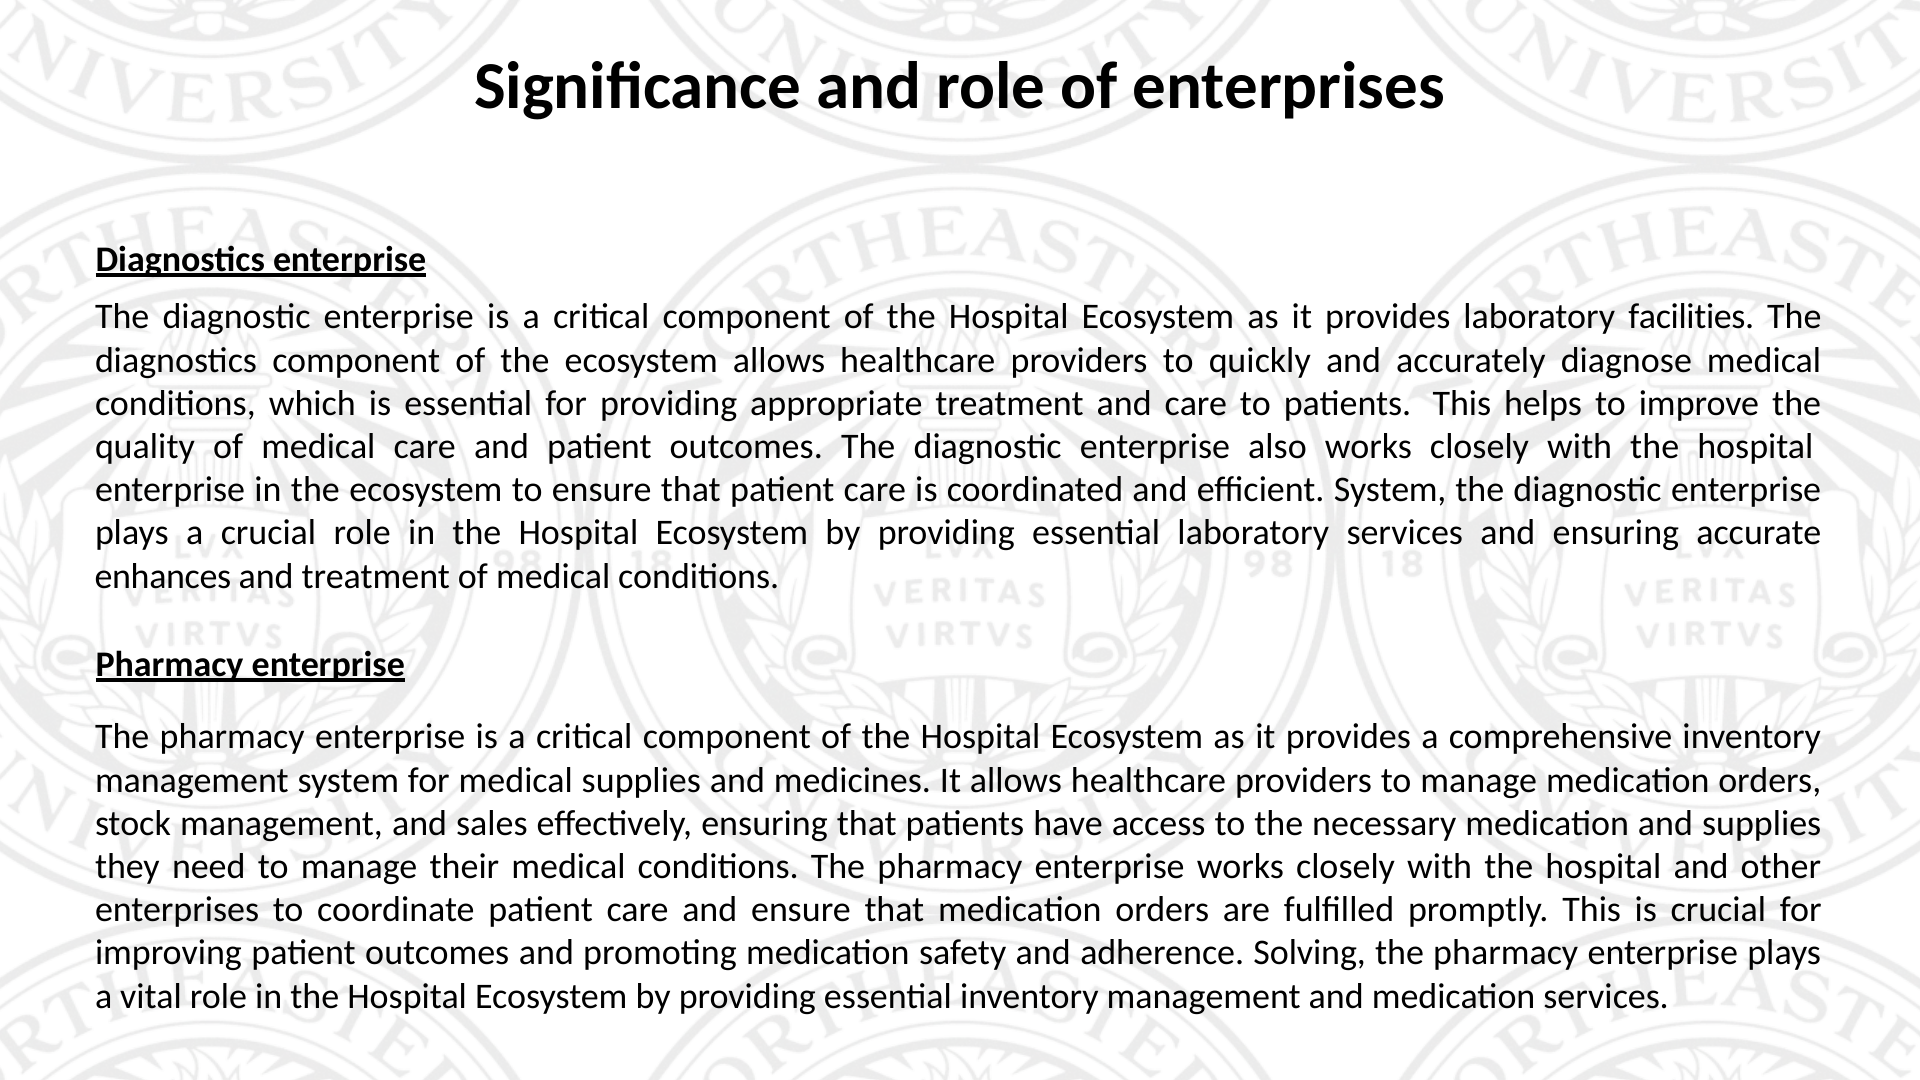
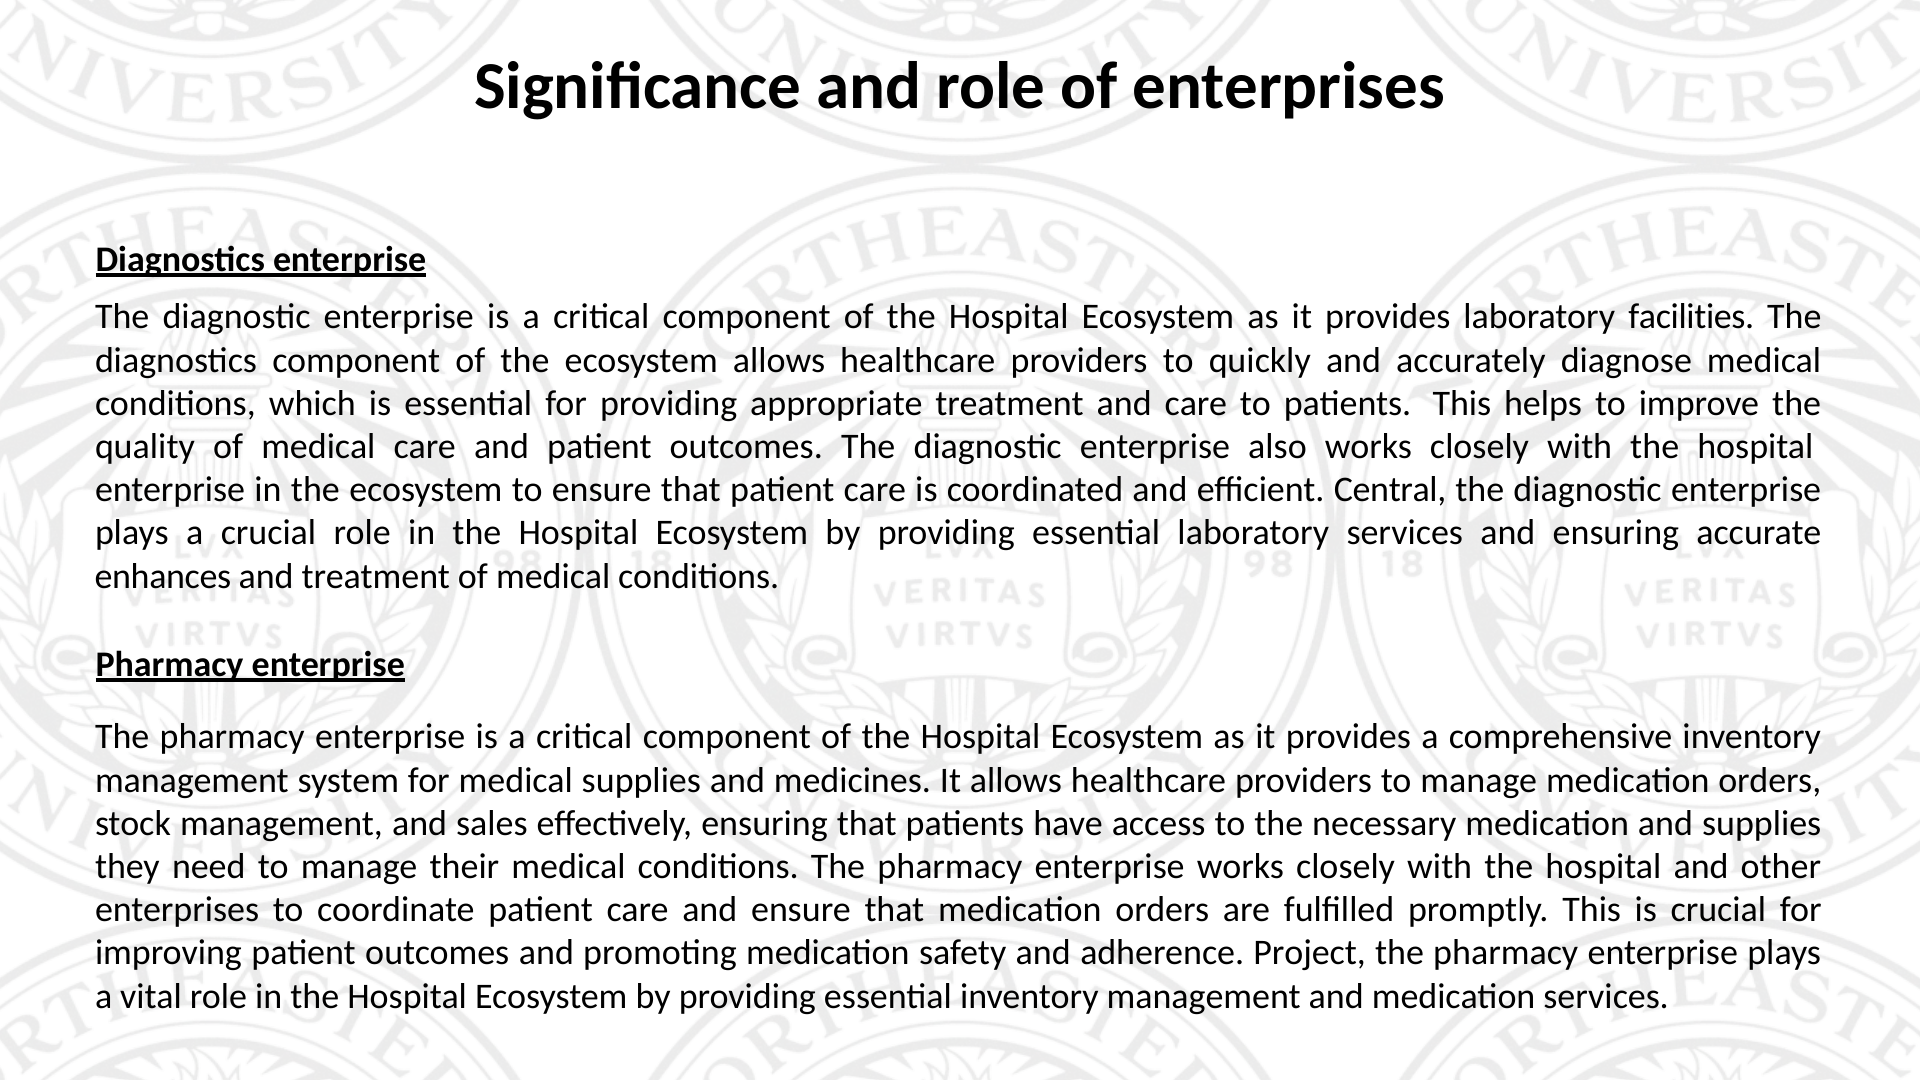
efficient System: System -> Central
Solving: Solving -> Project
